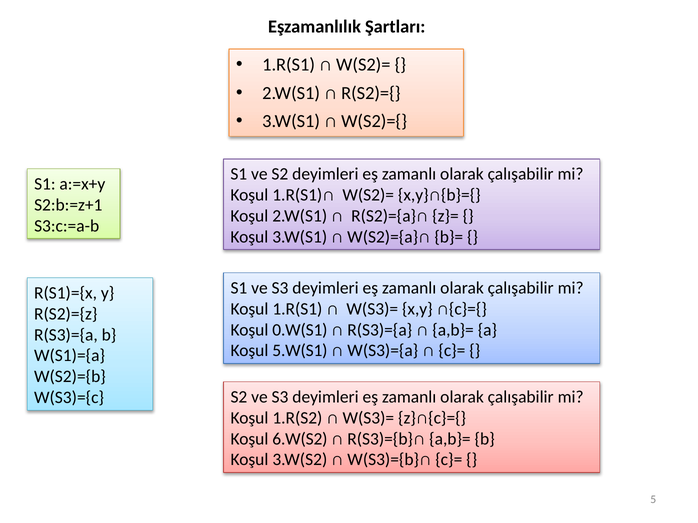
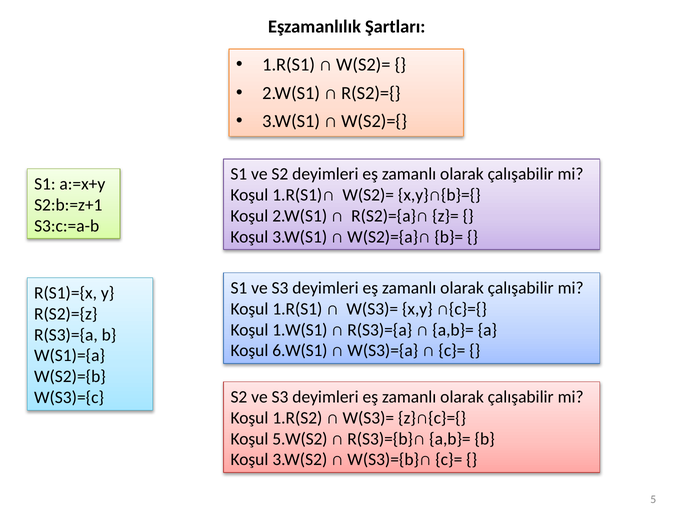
0.W(S1: 0.W(S1 -> 1.W(S1
5.W(S1: 5.W(S1 -> 6.W(S1
6.W(S2: 6.W(S2 -> 5.W(S2
